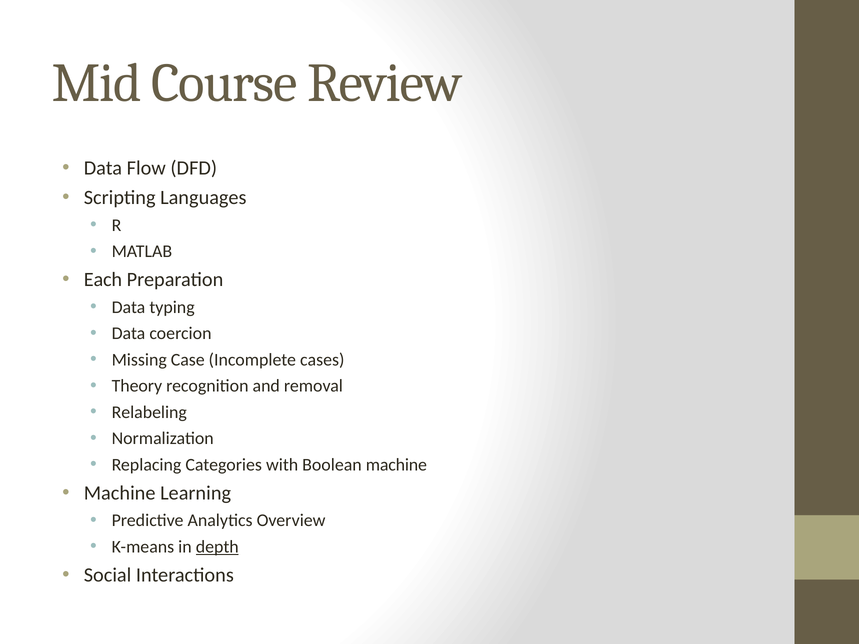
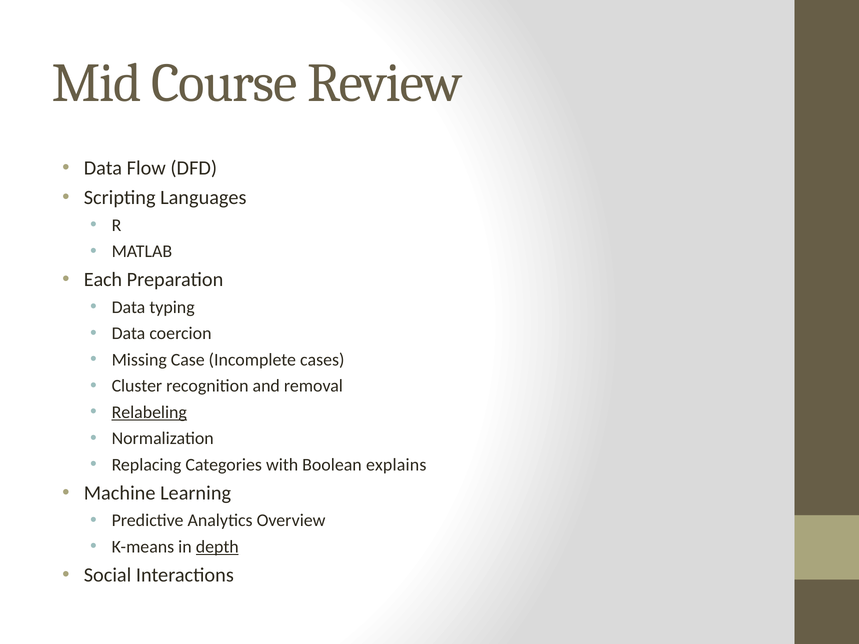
Theory: Theory -> Cluster
Relabeling underline: none -> present
Boolean machine: machine -> explains
